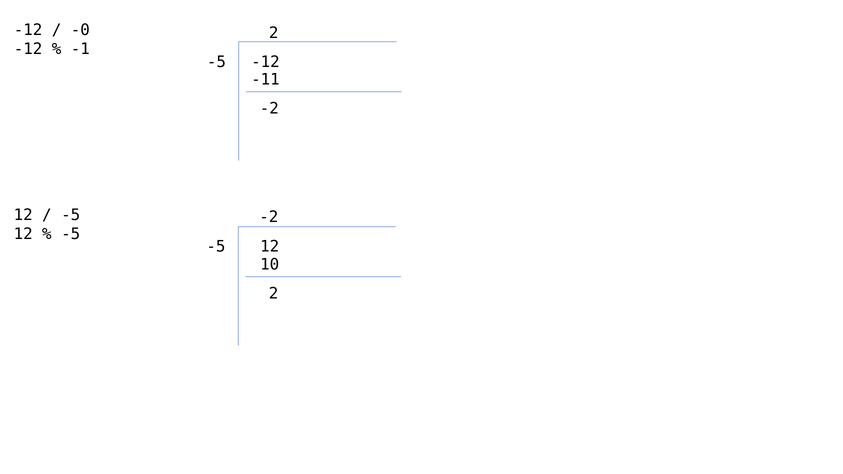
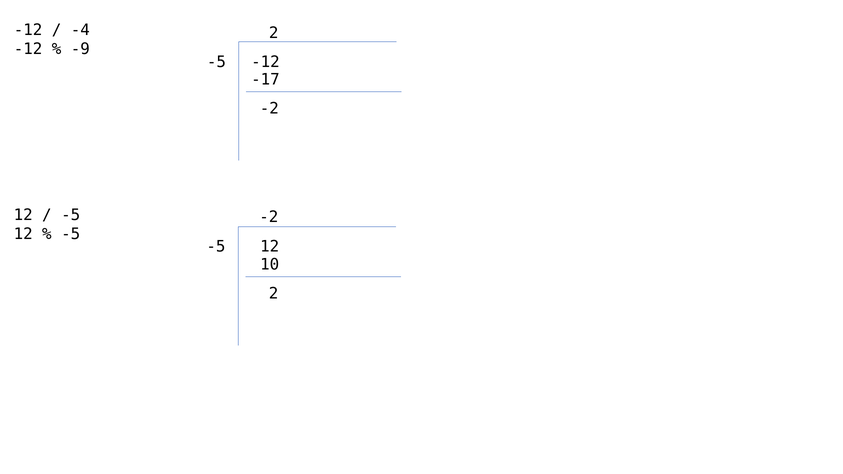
-0: -0 -> -4
-1: -1 -> -9
-11: -11 -> -17
